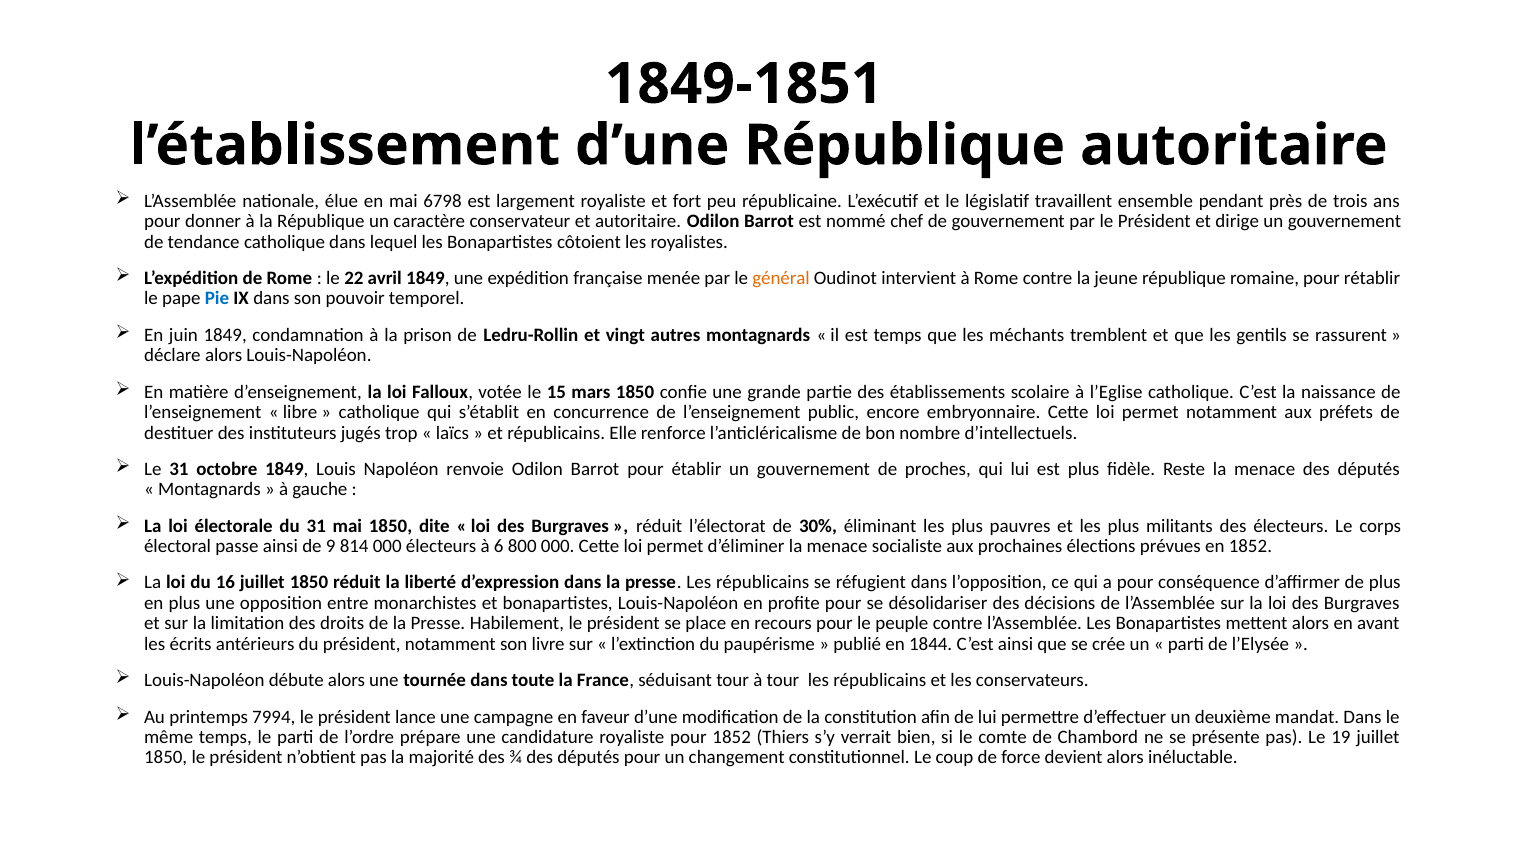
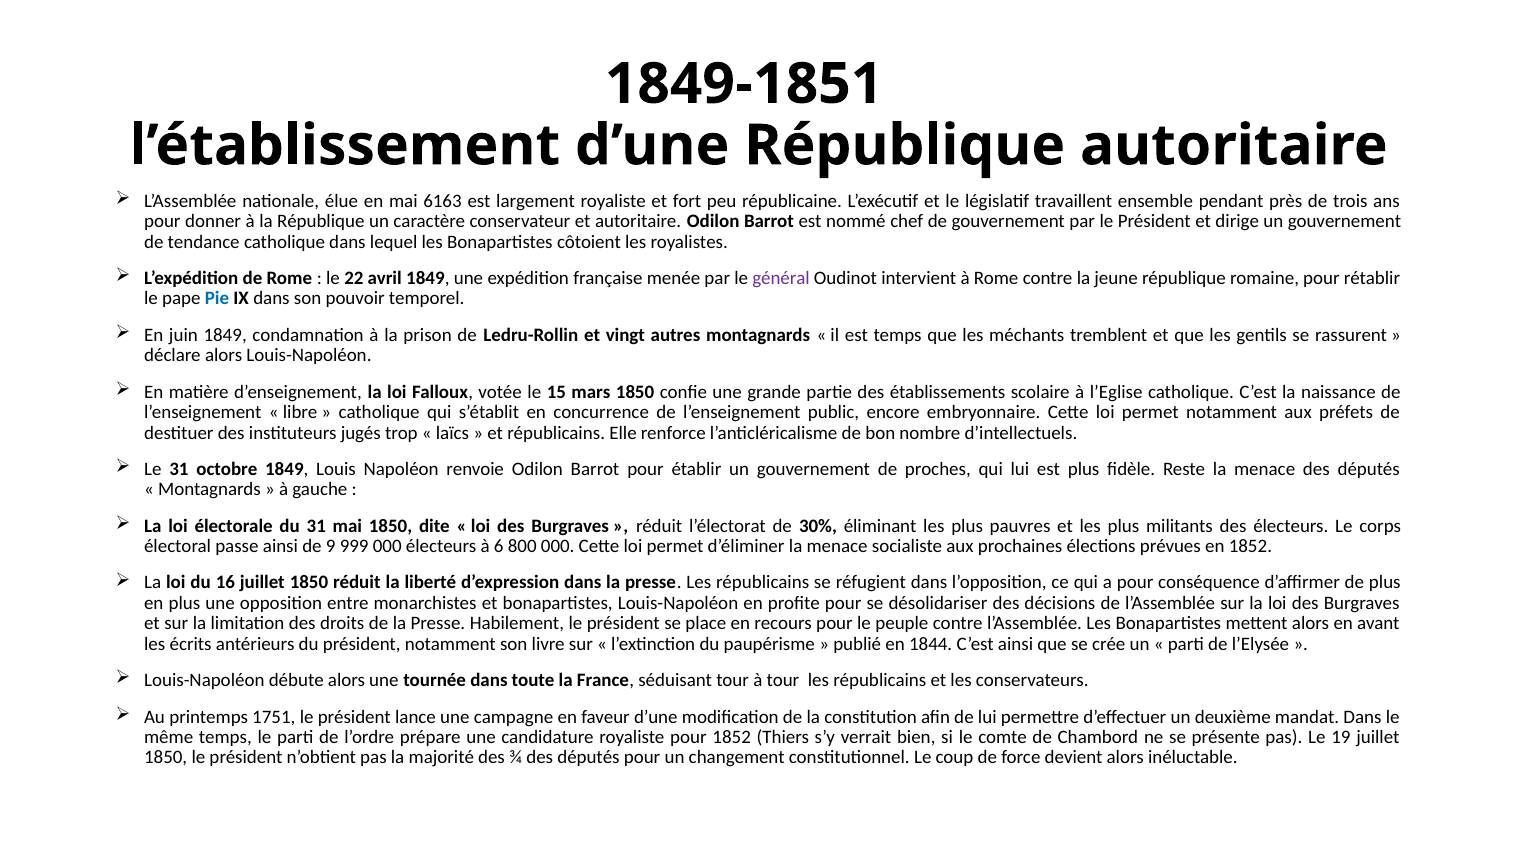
6798: 6798 -> 6163
général colour: orange -> purple
814: 814 -> 999
7994: 7994 -> 1751
